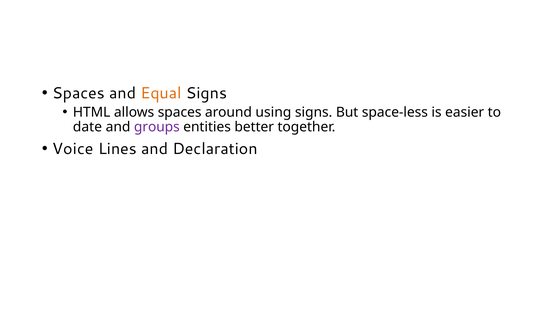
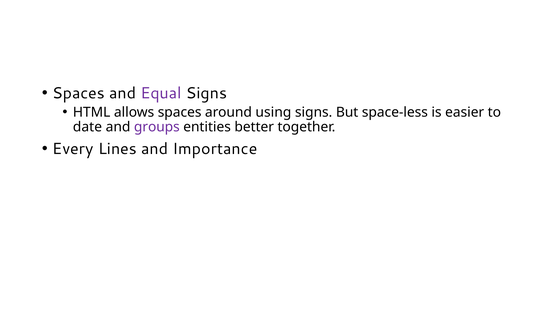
Equal colour: orange -> purple
Voice: Voice -> Every
Declaration: Declaration -> Importance
